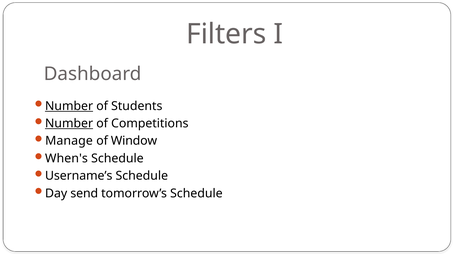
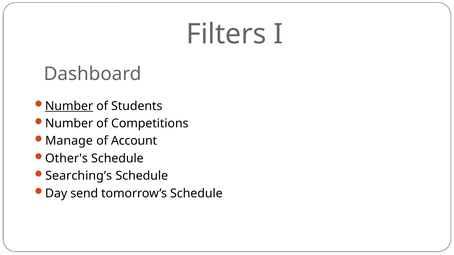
Number at (69, 124) underline: present -> none
Window: Window -> Account
When's: When's -> Other's
Username’s: Username’s -> Searching’s
